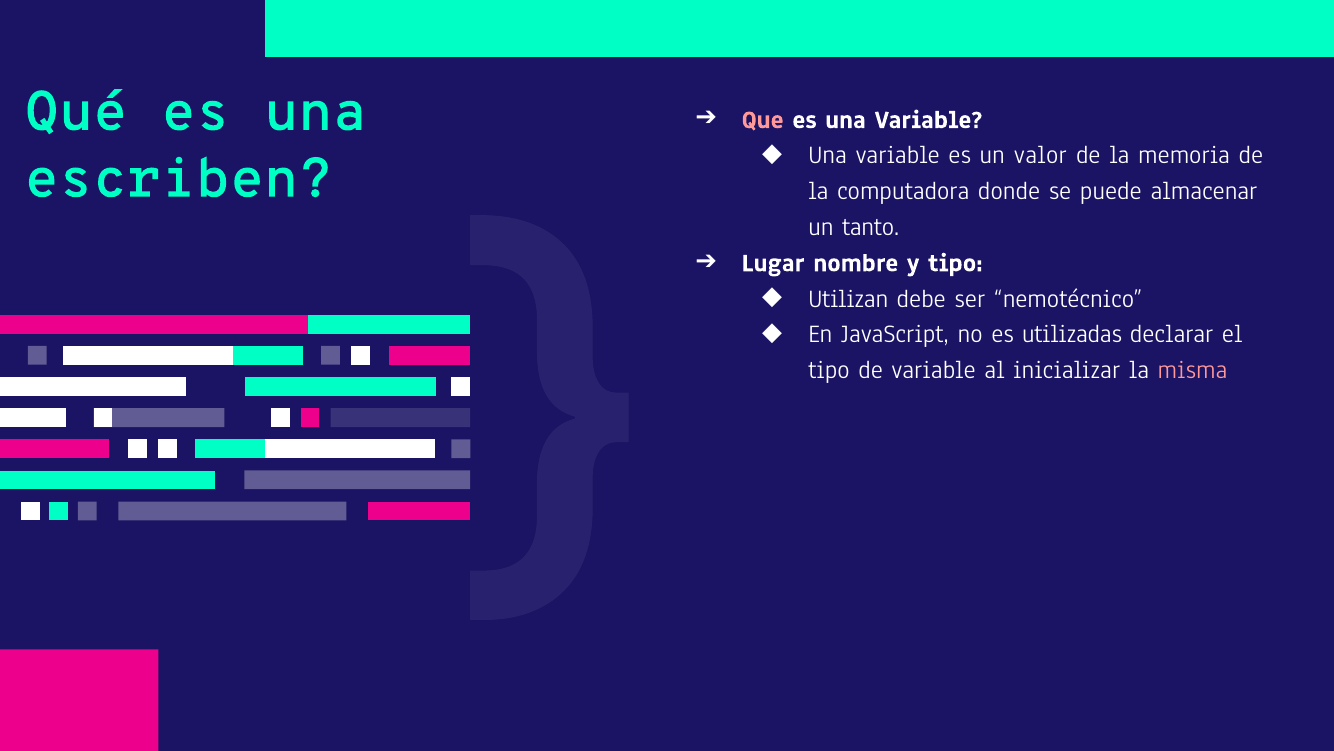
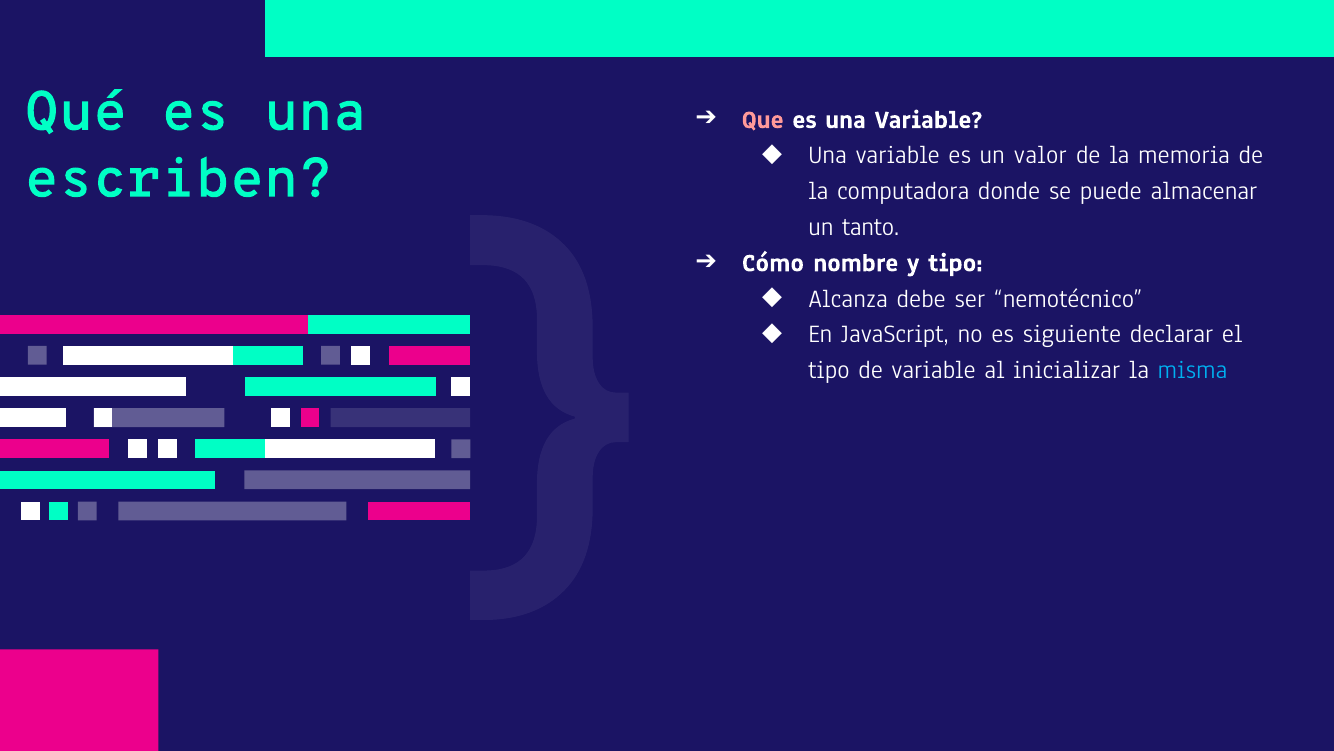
Lugar: Lugar -> Cómo
Utilizan: Utilizan -> Alcanza
utilizadas: utilizadas -> siguiente
misma colour: pink -> light blue
